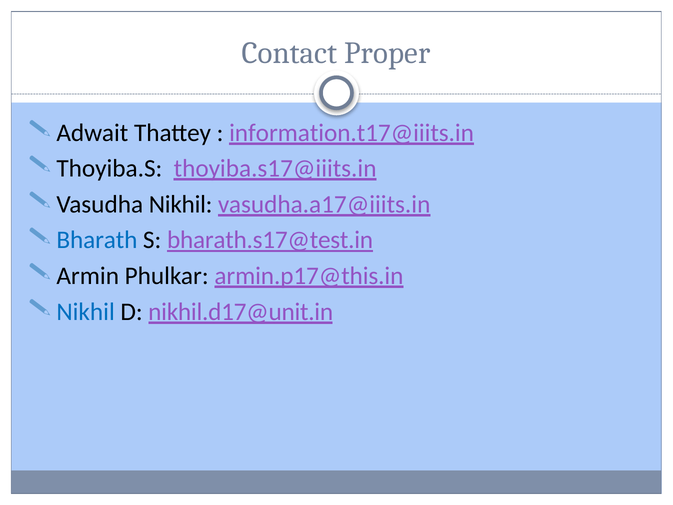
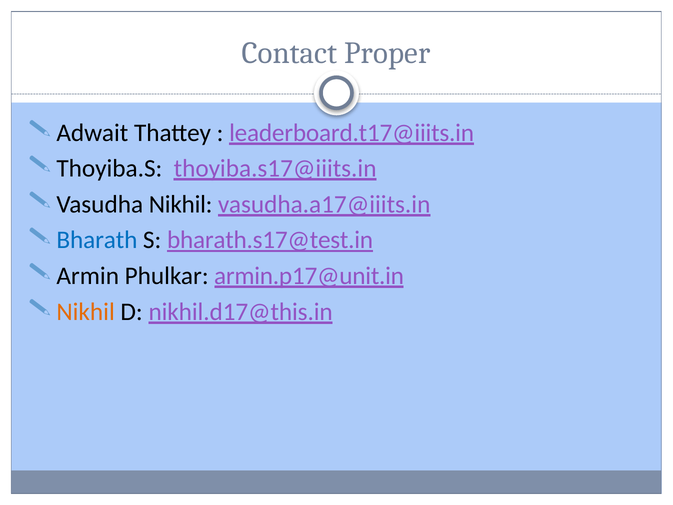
information.t17@iiits.in: information.t17@iiits.in -> leaderboard.t17@iiits.in
armin.p17@this.in: armin.p17@this.in -> armin.p17@unit.in
Nikhil at (86, 312) colour: blue -> orange
nikhil.d17@unit.in: nikhil.d17@unit.in -> nikhil.d17@this.in
